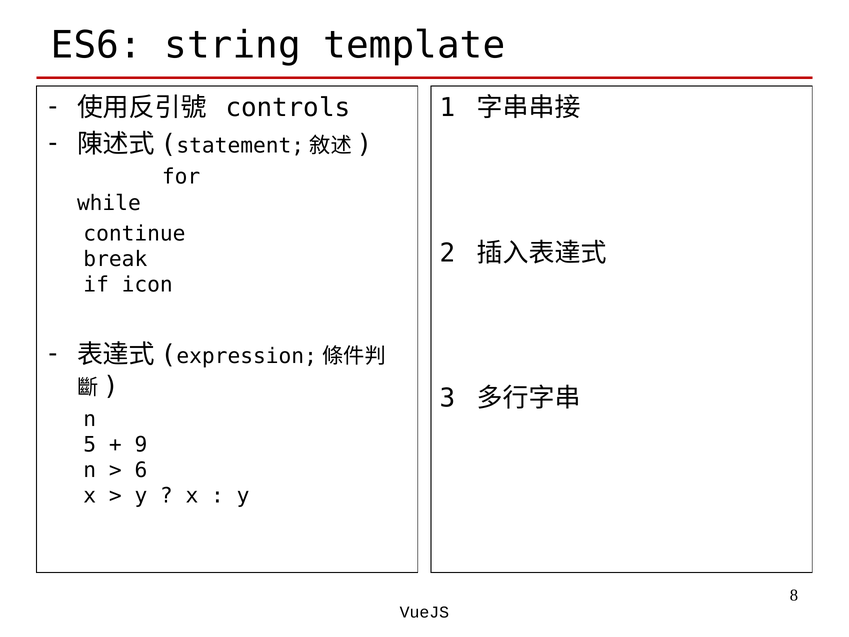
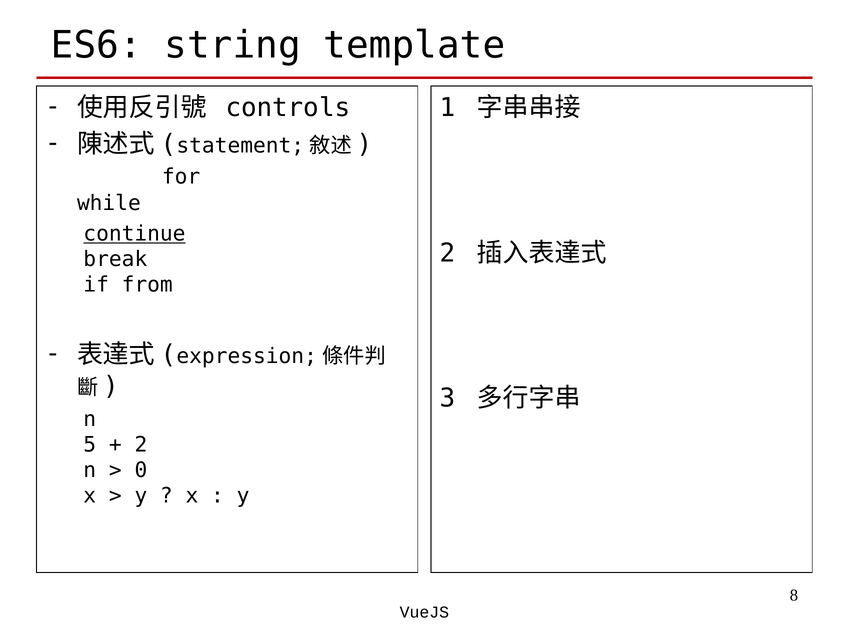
continue underline: none -> present
icon: icon -> from
9 at (141, 444): 9 -> 2
6: 6 -> 0
